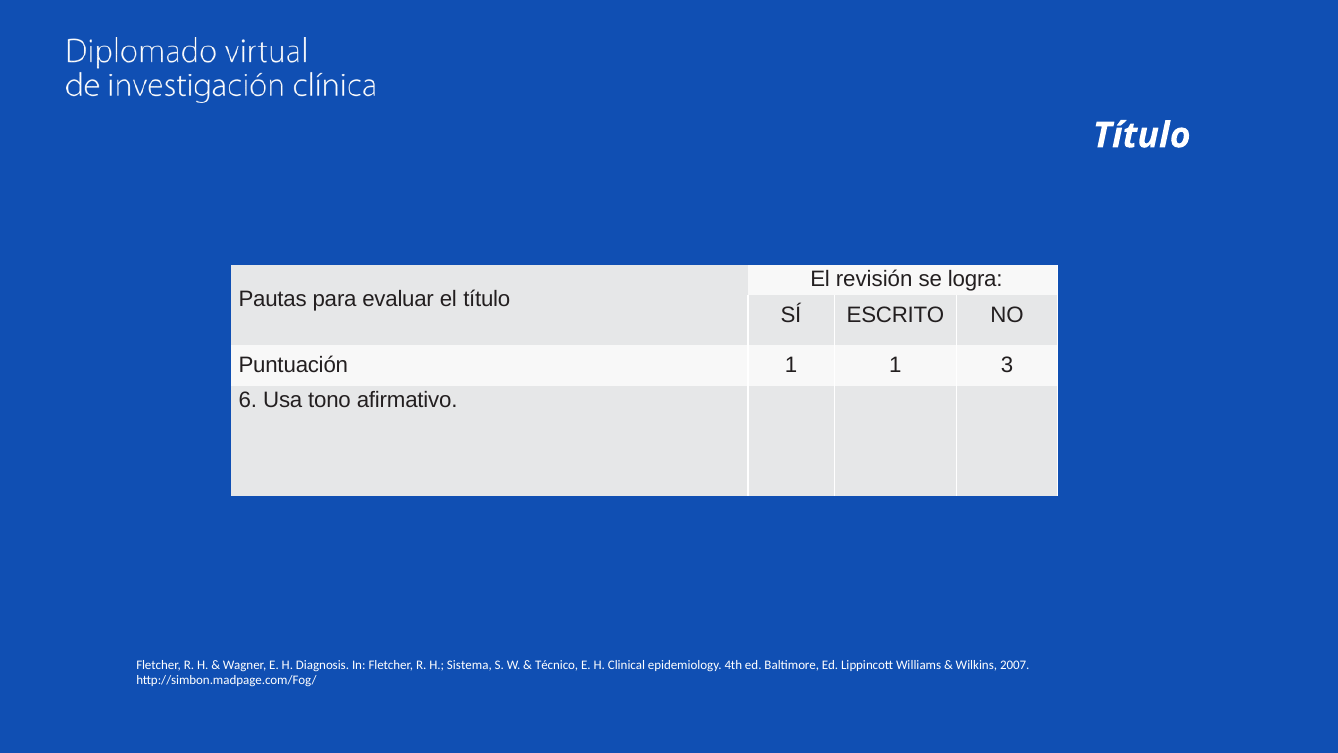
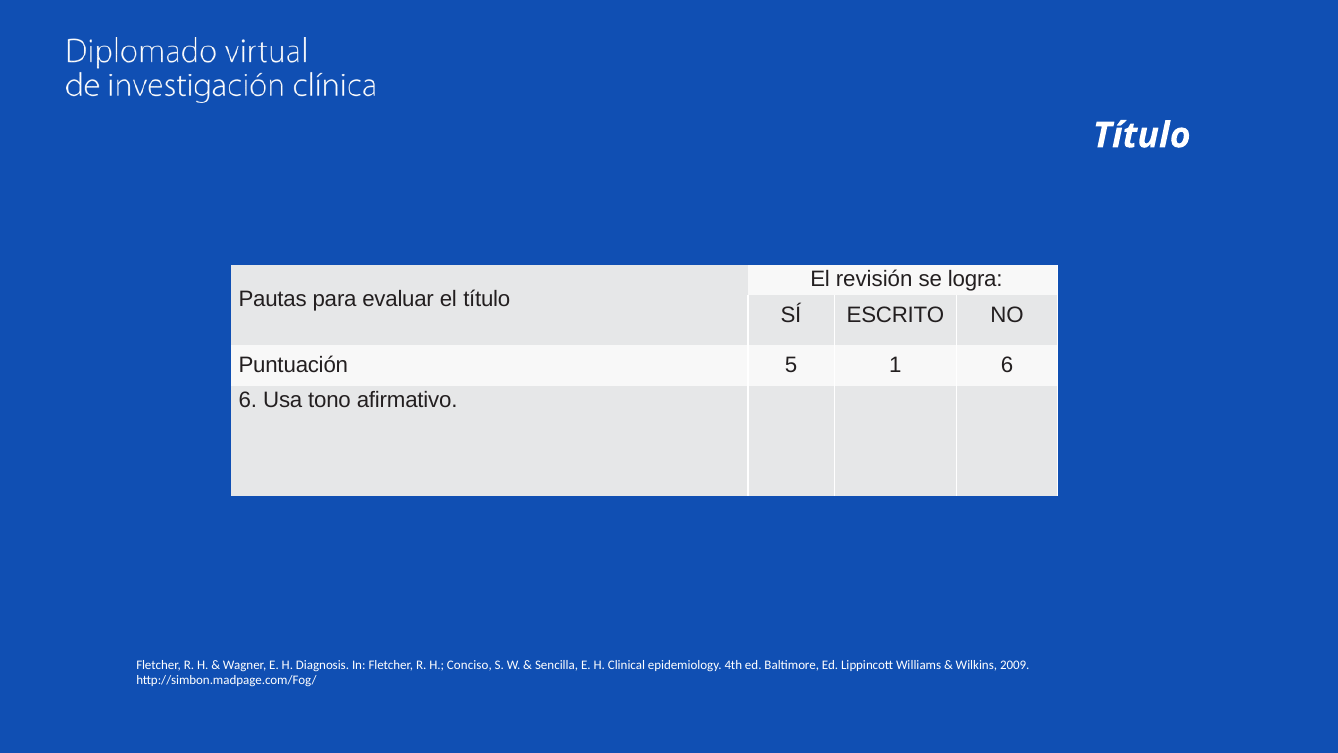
Puntuación 1: 1 -> 5
1 3: 3 -> 6
Sistema: Sistema -> Conciso
Técnico: Técnico -> Sencilla
2007: 2007 -> 2009
